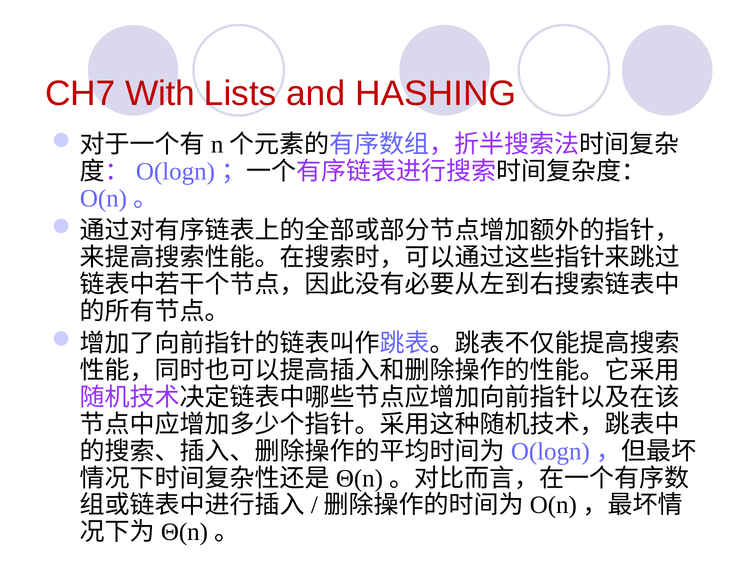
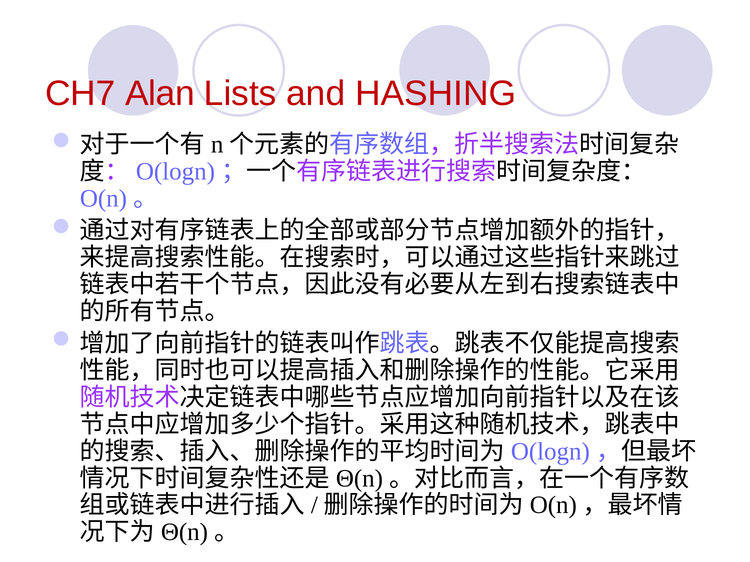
With: With -> Alan
